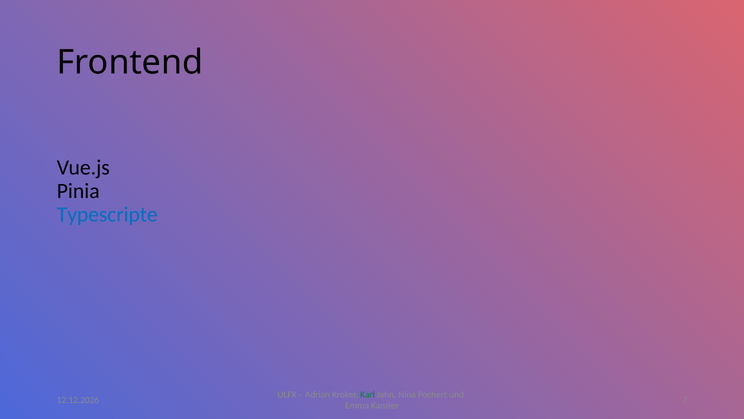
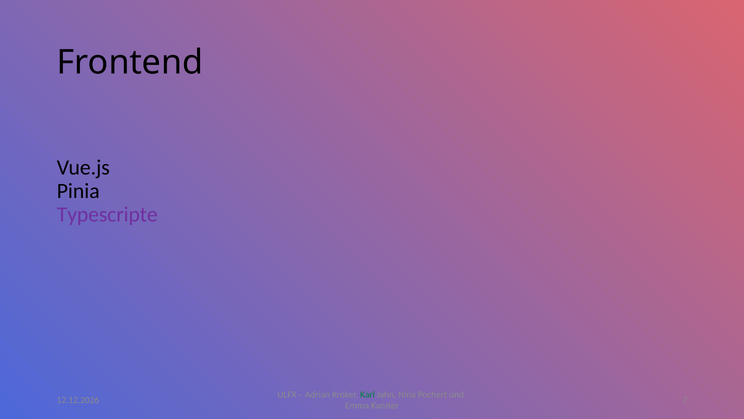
Typescripte colour: blue -> purple
